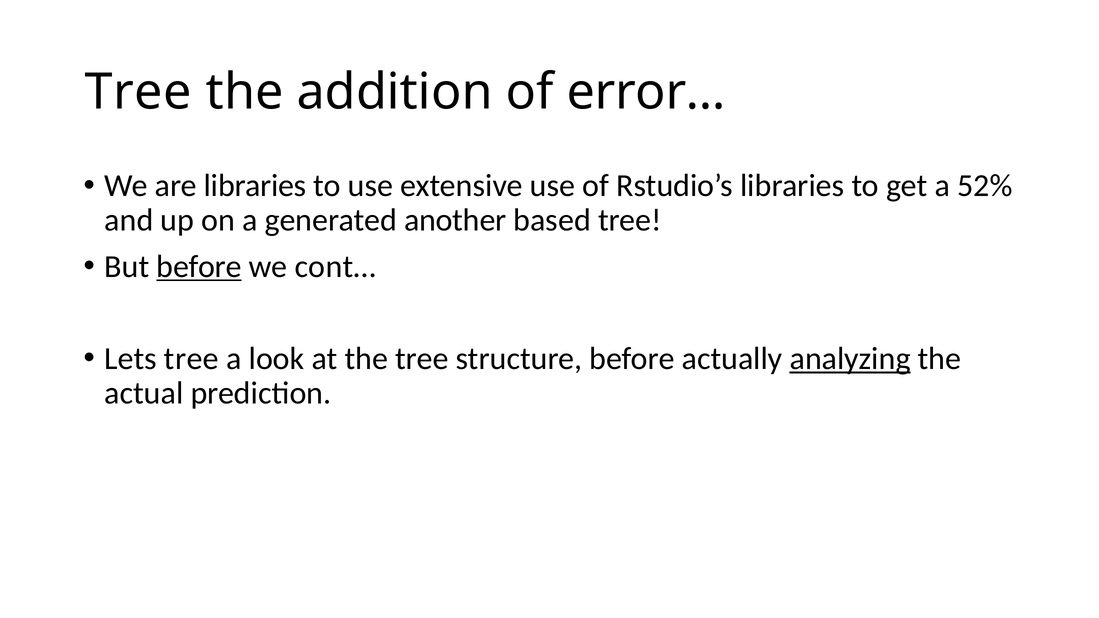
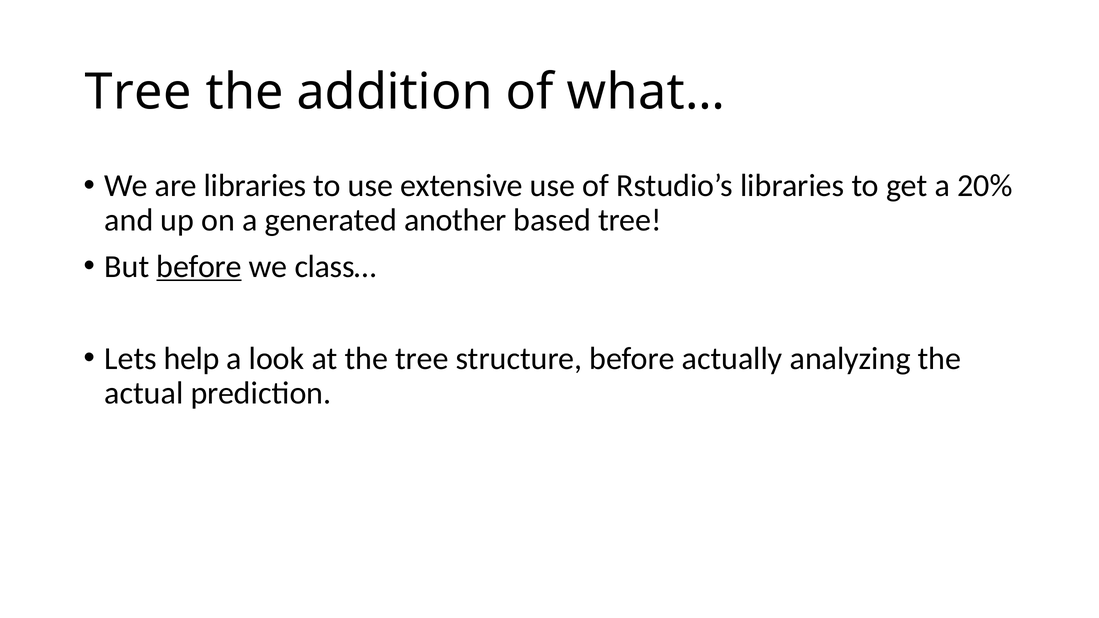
error…: error… -> what…
52%: 52% -> 20%
cont…: cont… -> class…
Lets tree: tree -> help
analyzing underline: present -> none
